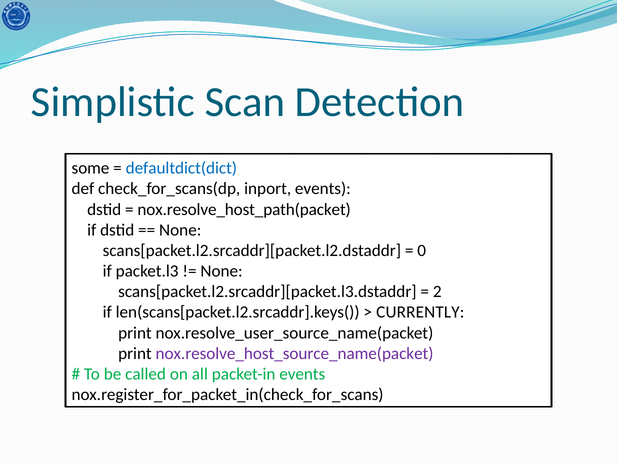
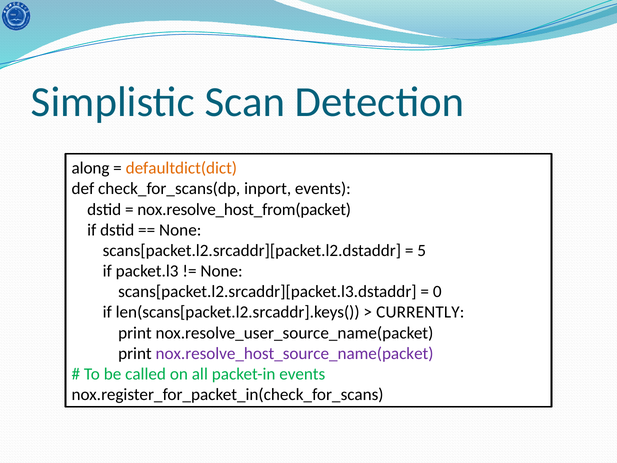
some: some -> along
defaultdict(dict colour: blue -> orange
nox.resolve_host_path(packet: nox.resolve_host_path(packet -> nox.resolve_host_from(packet
0: 0 -> 5
2: 2 -> 0
